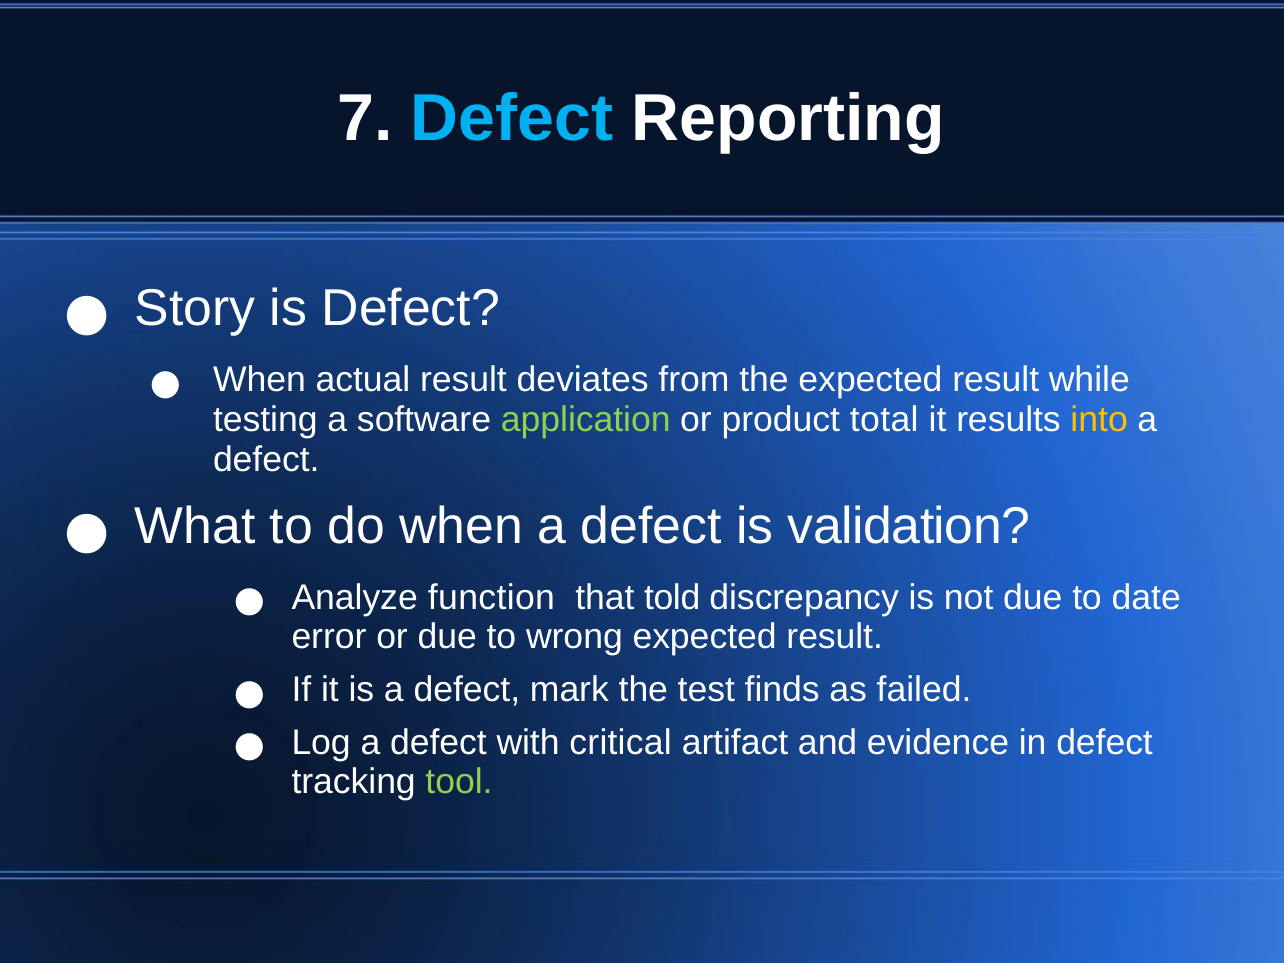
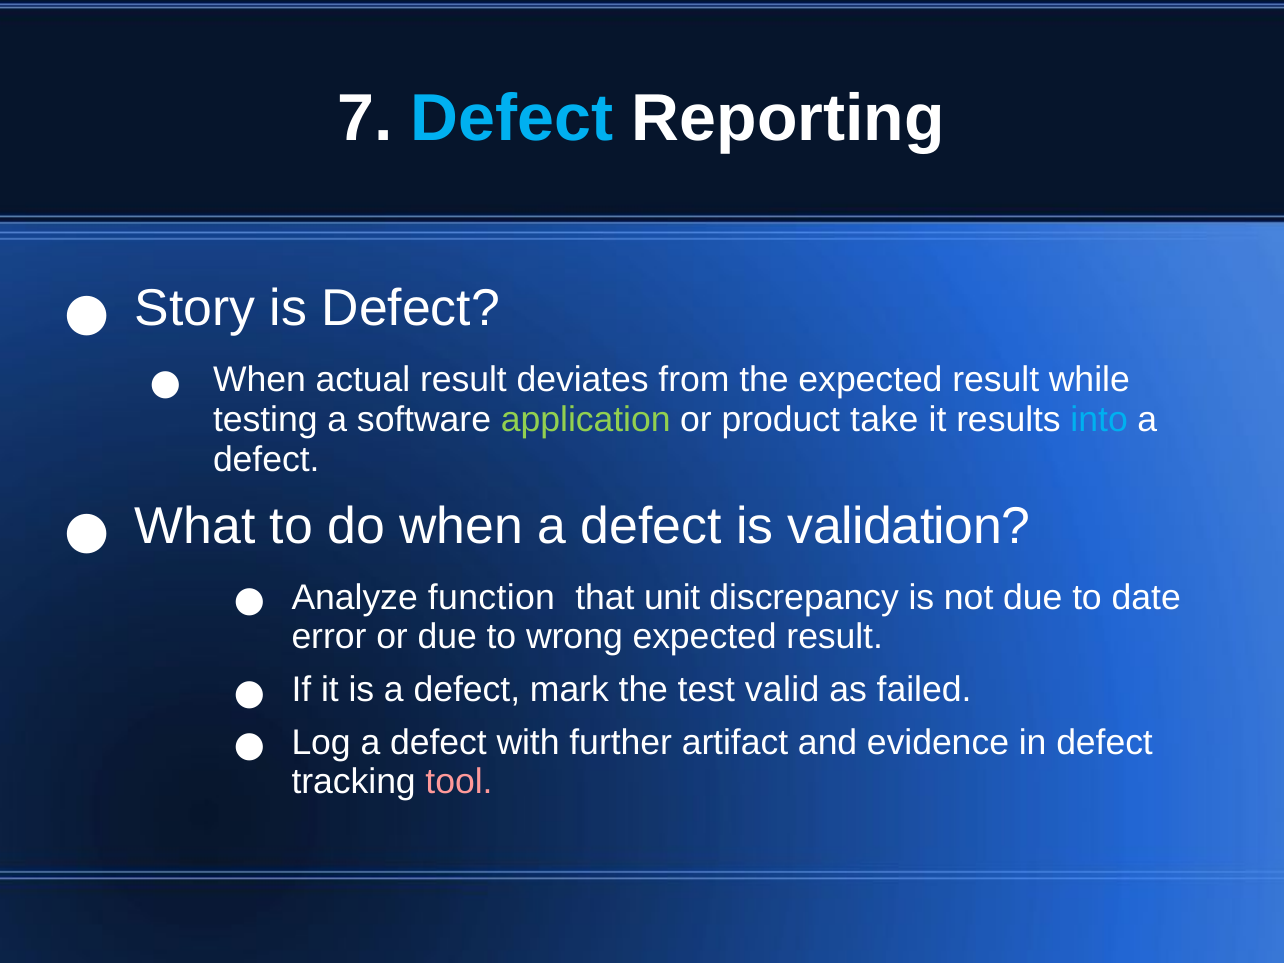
total: total -> take
into colour: yellow -> light blue
told: told -> unit
finds: finds -> valid
critical: critical -> further
tool colour: light green -> pink
